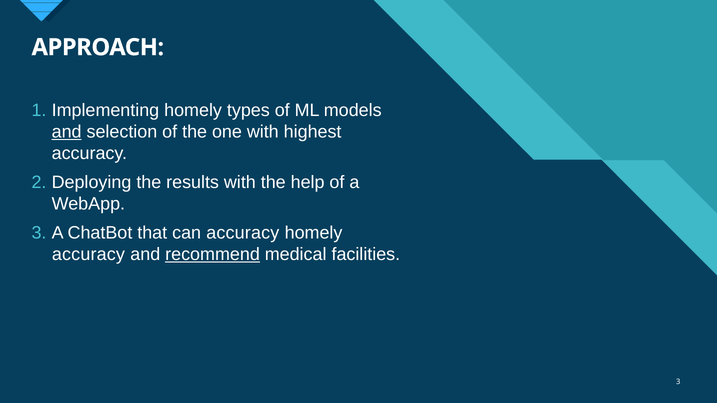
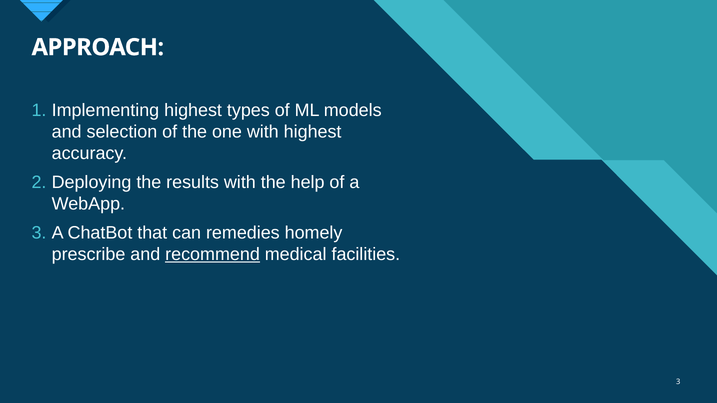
Implementing homely: homely -> highest
and at (67, 132) underline: present -> none
can accuracy: accuracy -> remedies
accuracy at (88, 254): accuracy -> prescribe
